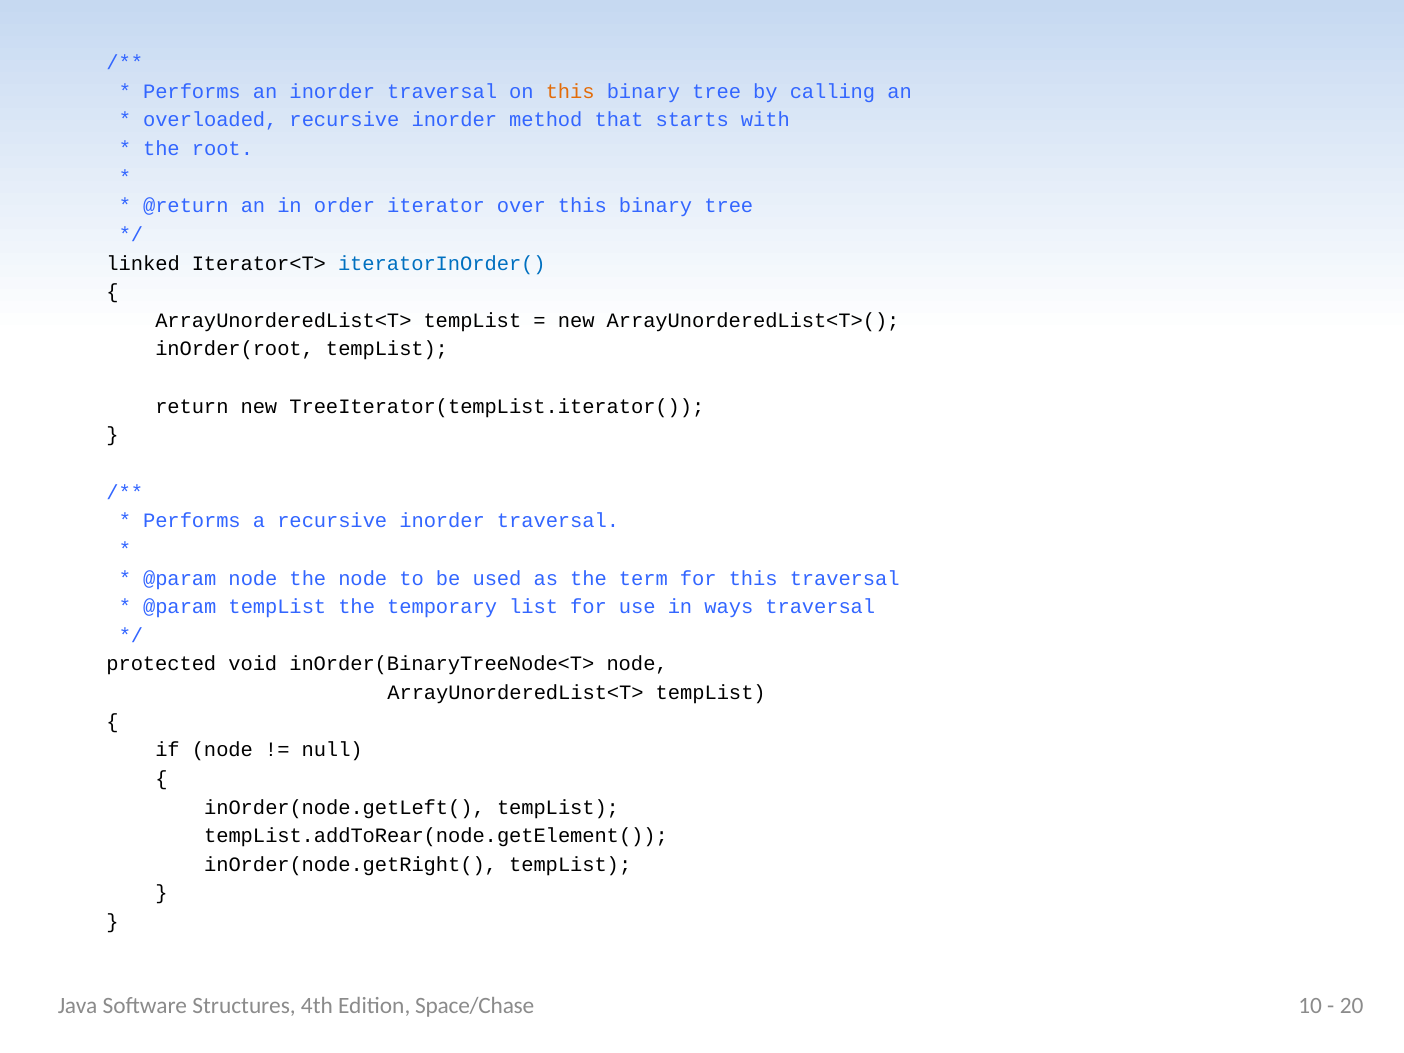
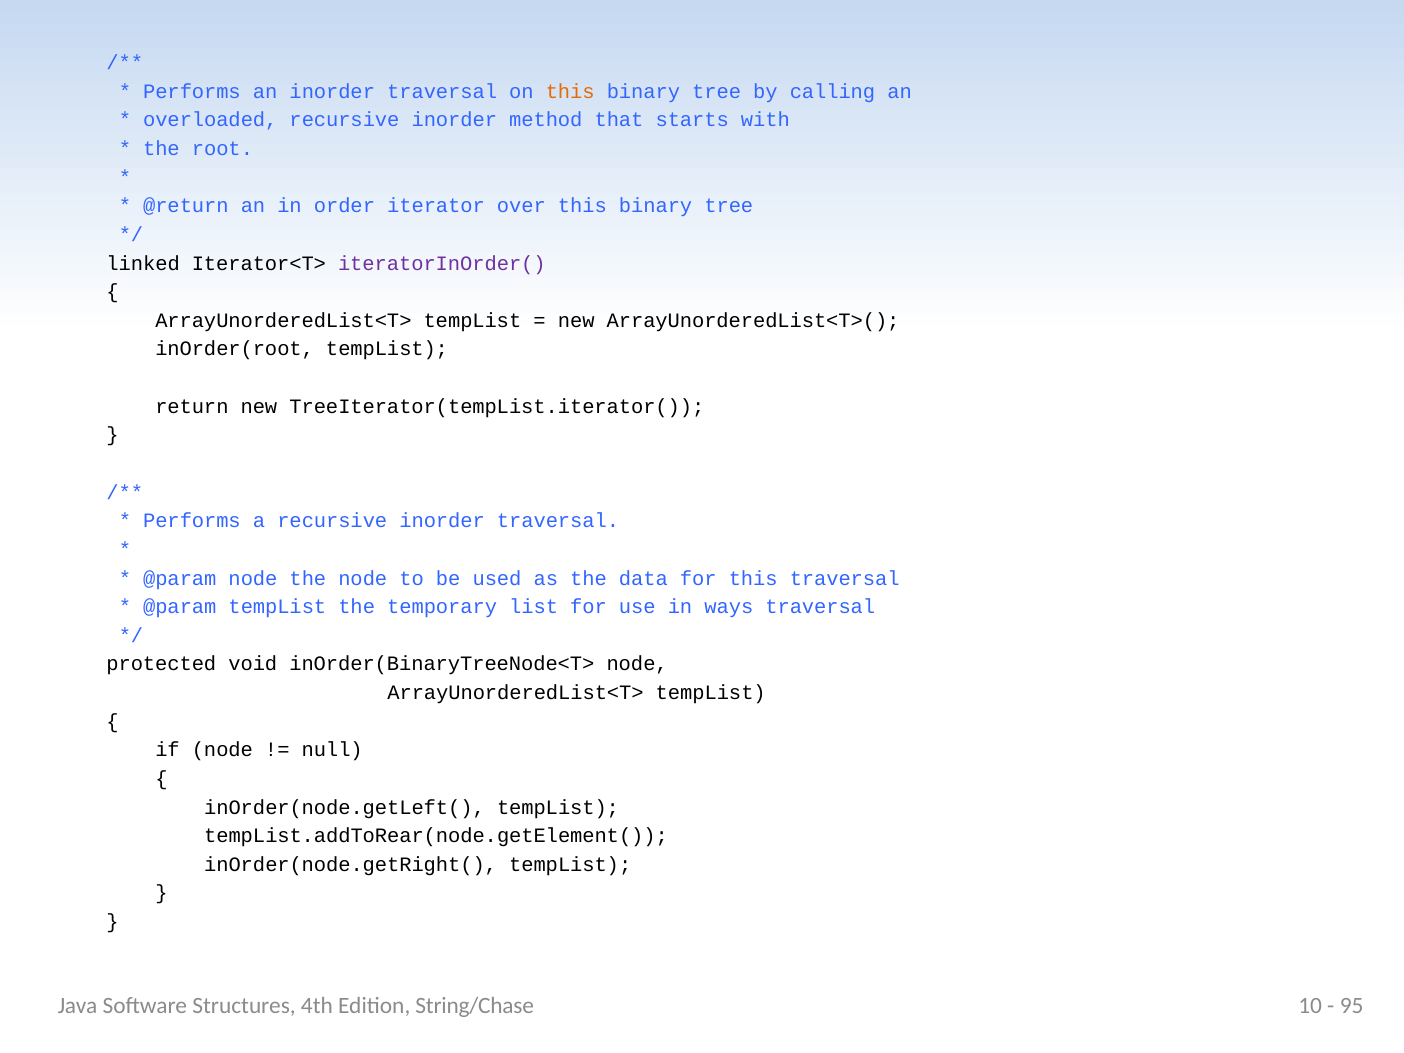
iteratorInOrder( colour: blue -> purple
term: term -> data
Space/Chase: Space/Chase -> String/Chase
20: 20 -> 95
